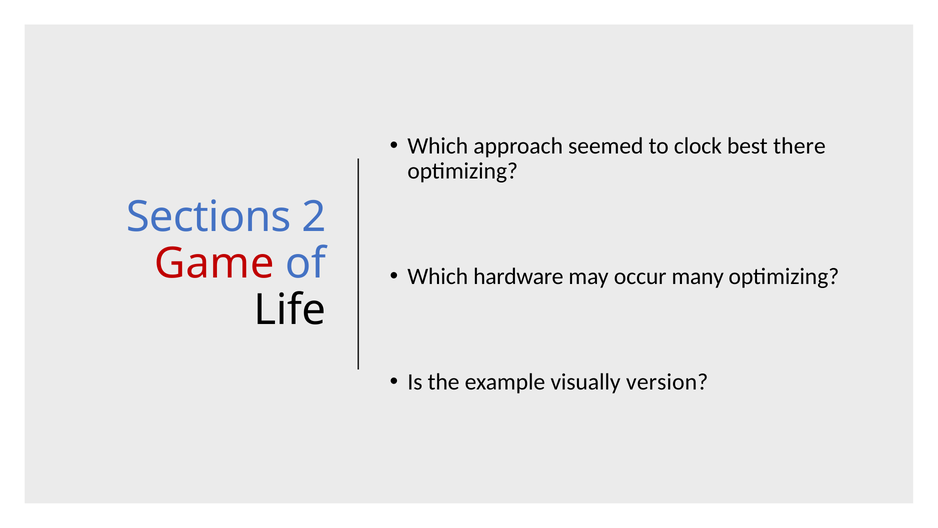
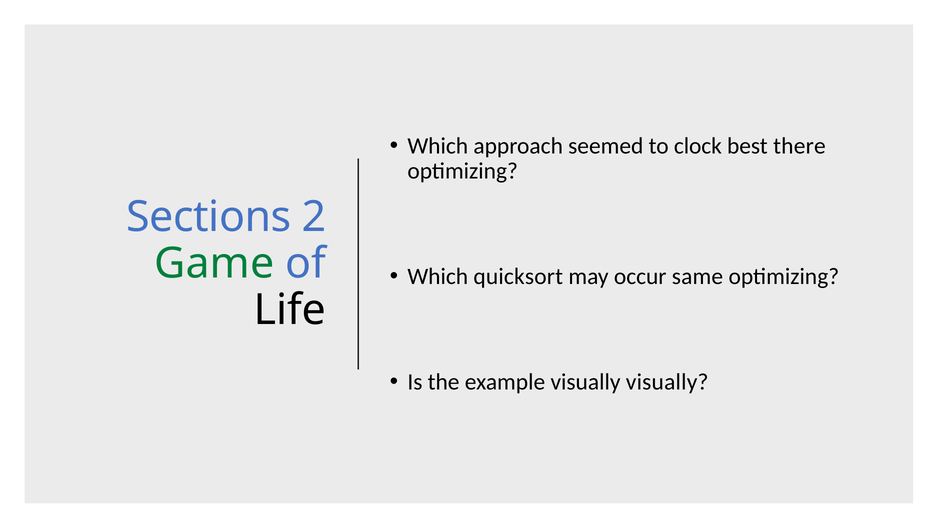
Game colour: red -> green
hardware: hardware -> quicksort
many: many -> same
visually version: version -> visually
